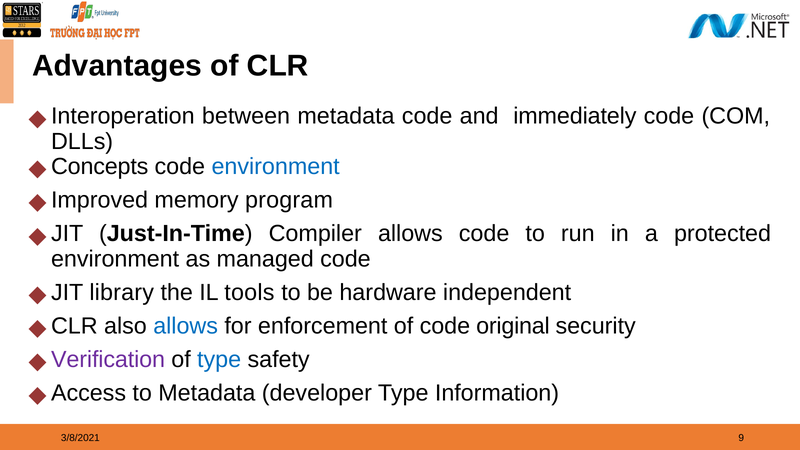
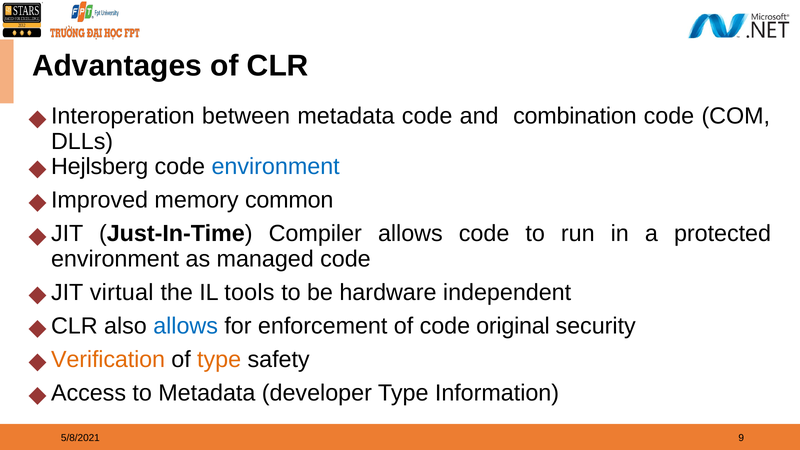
immediately: immediately -> combination
Concepts: Concepts -> Hejlsberg
program: program -> common
library: library -> virtual
Verification colour: purple -> orange
type at (219, 360) colour: blue -> orange
3/8/2021: 3/8/2021 -> 5/8/2021
